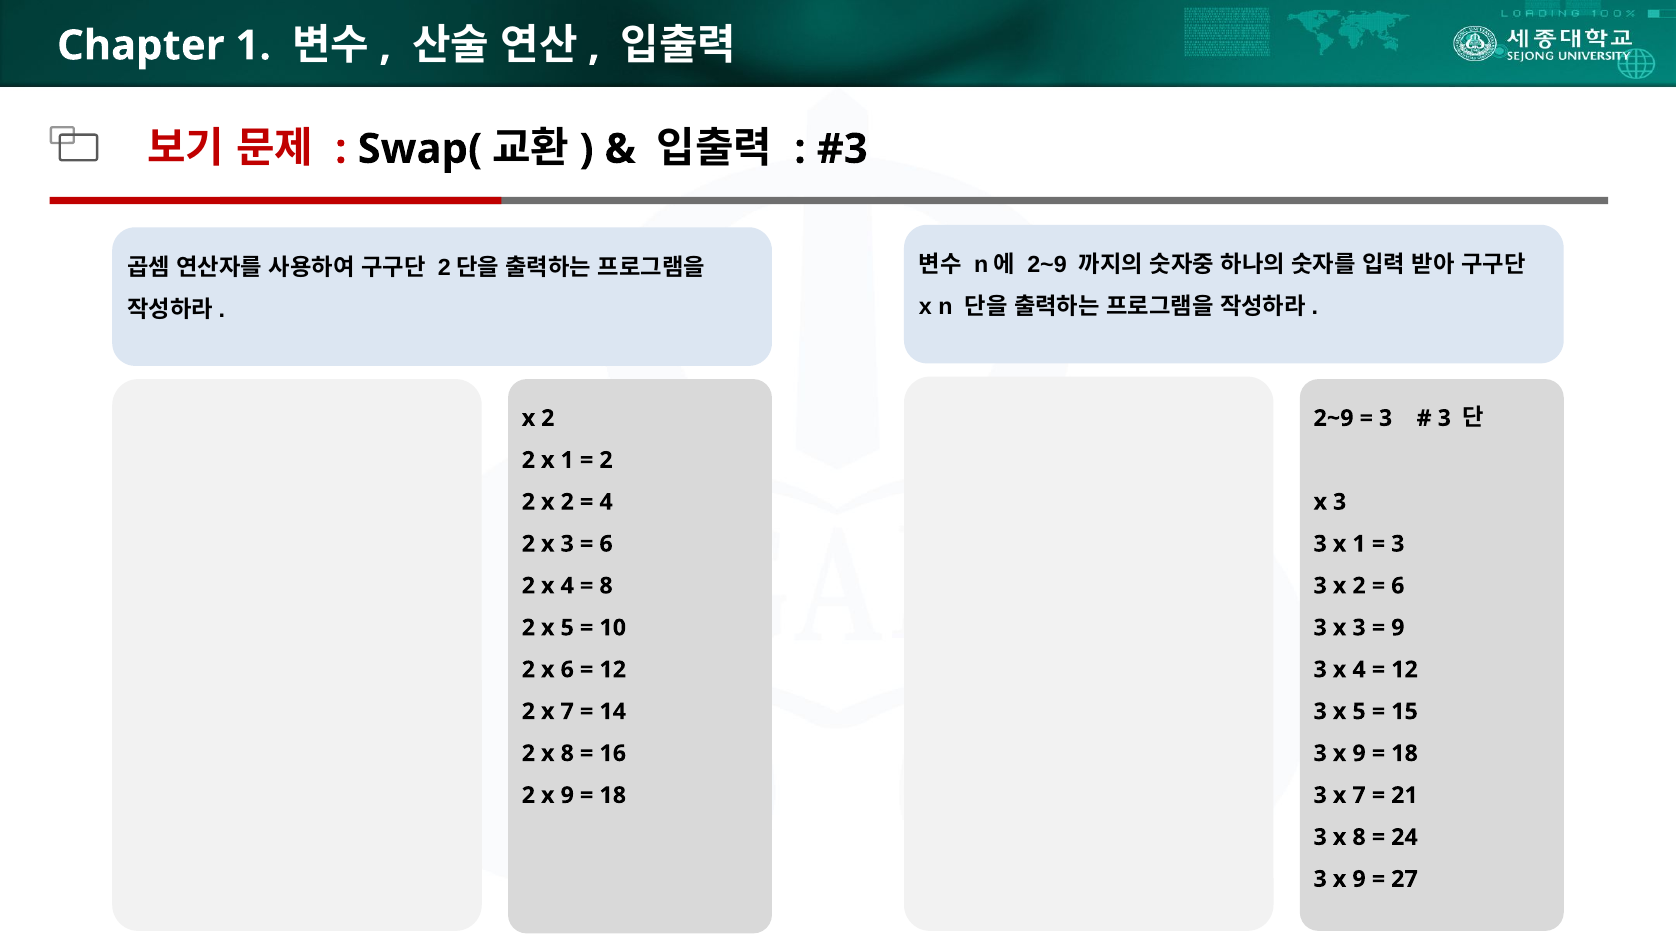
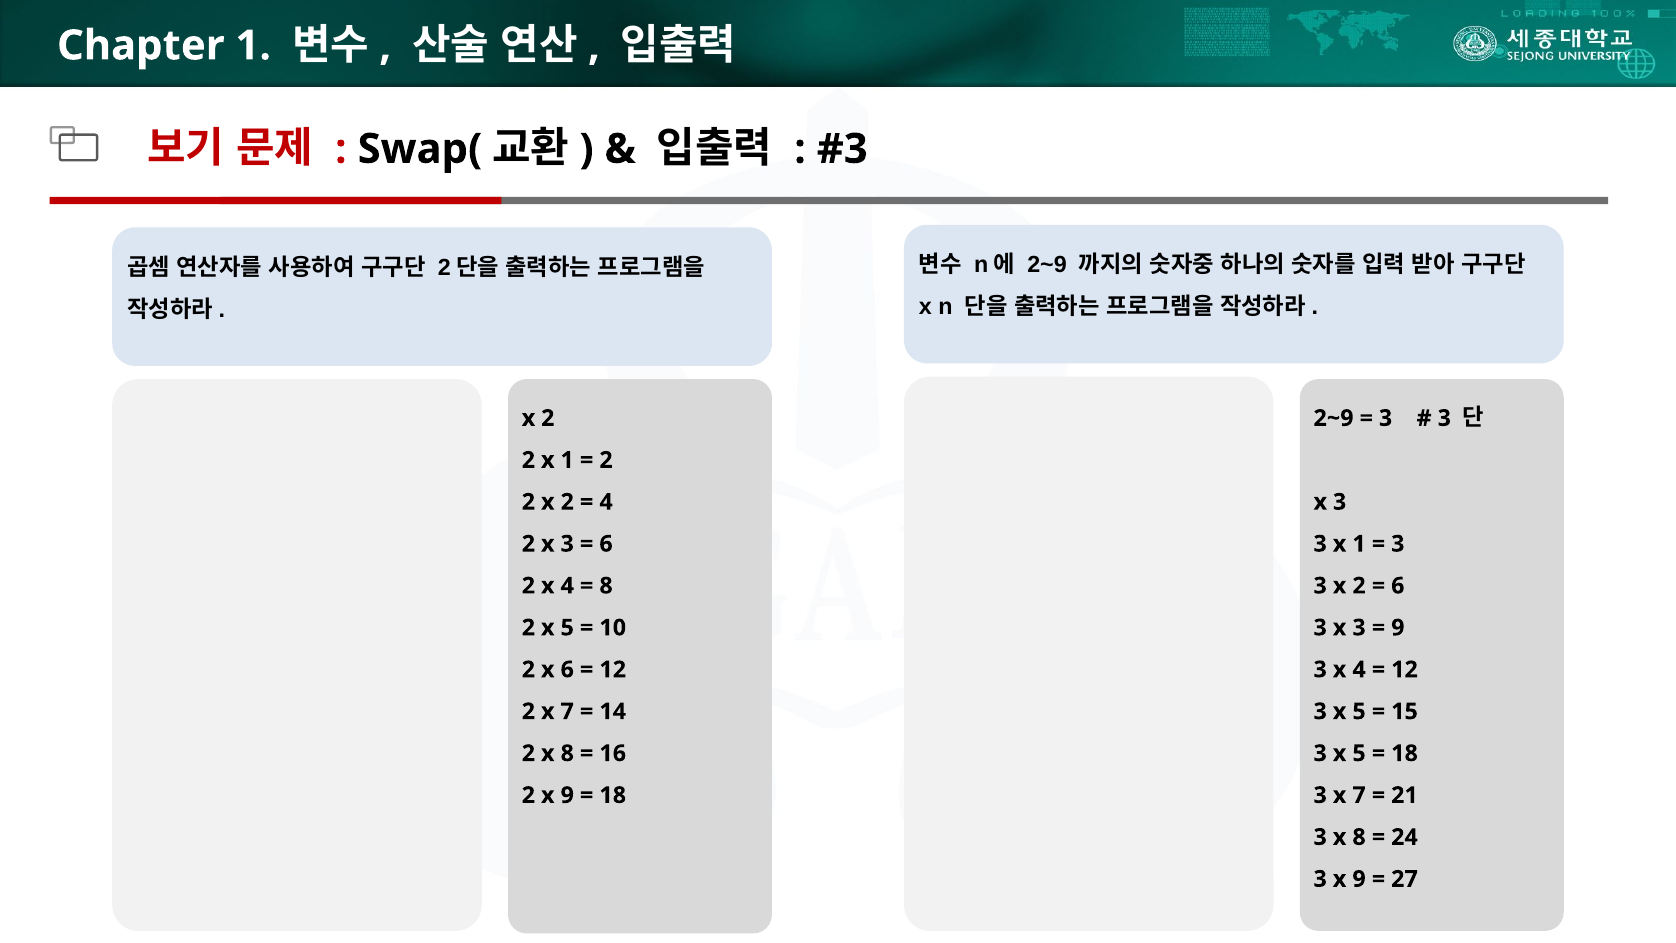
9 at (1359, 753): 9 -> 5
